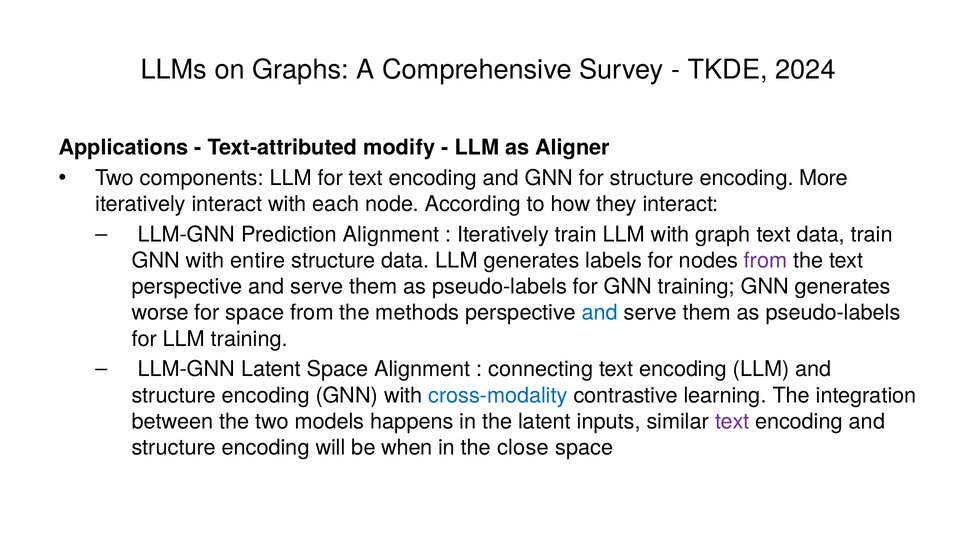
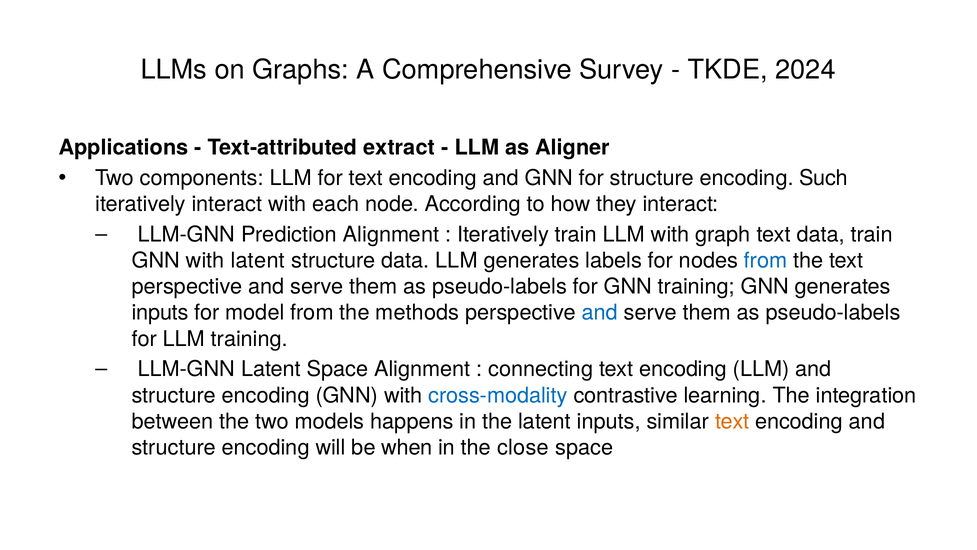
modify: modify -> extract
More: More -> Such
with entire: entire -> latent
from at (766, 261) colour: purple -> blue
worse at (160, 313): worse -> inputs
for space: space -> model
text at (732, 421) colour: purple -> orange
